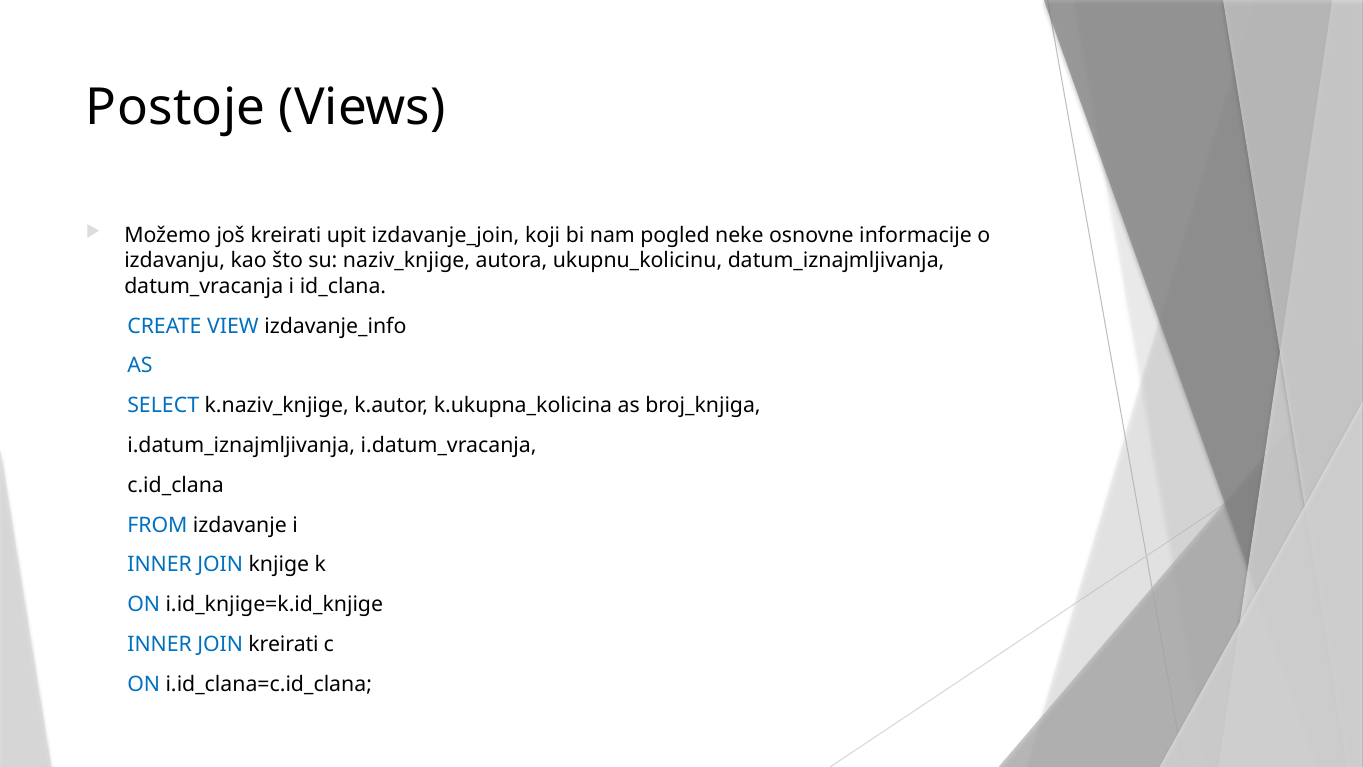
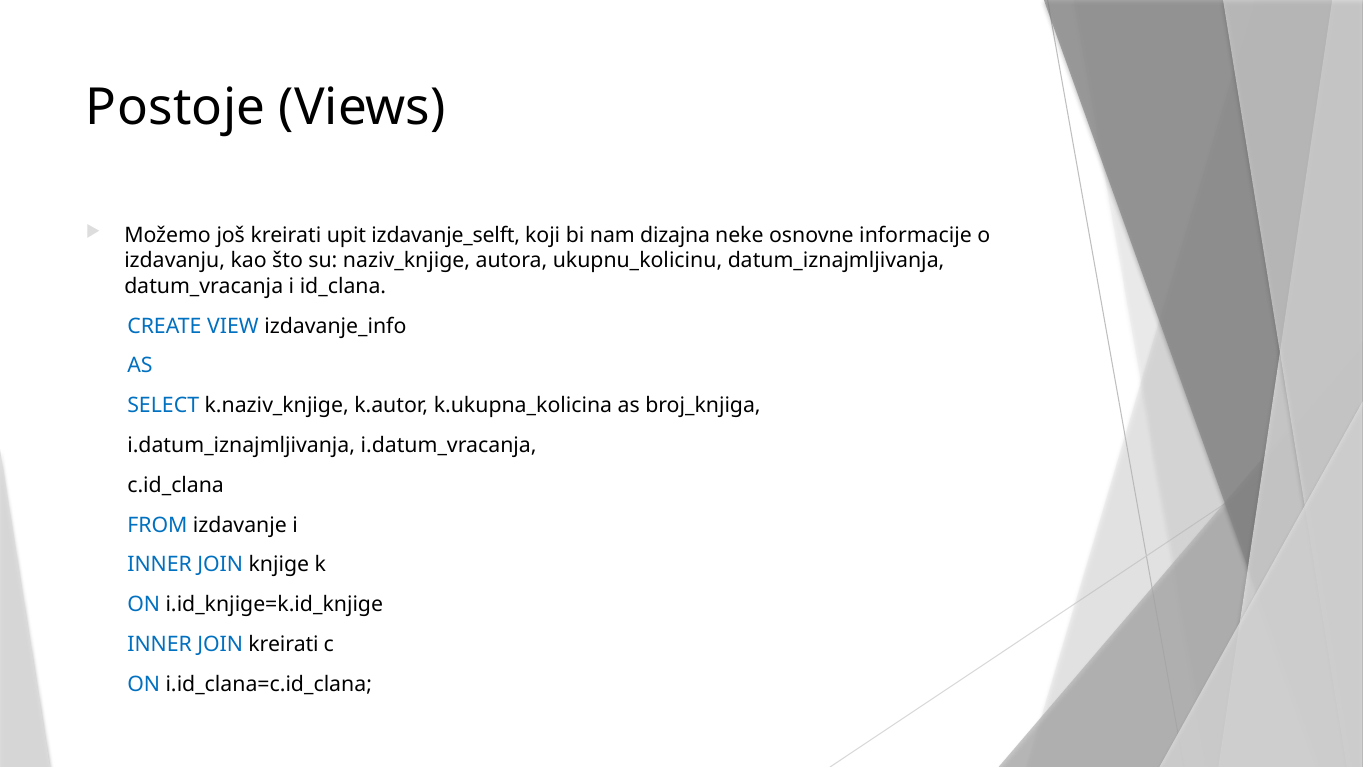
izdavanje_join: izdavanje_join -> izdavanje_selft
pogled: pogled -> dizajna
